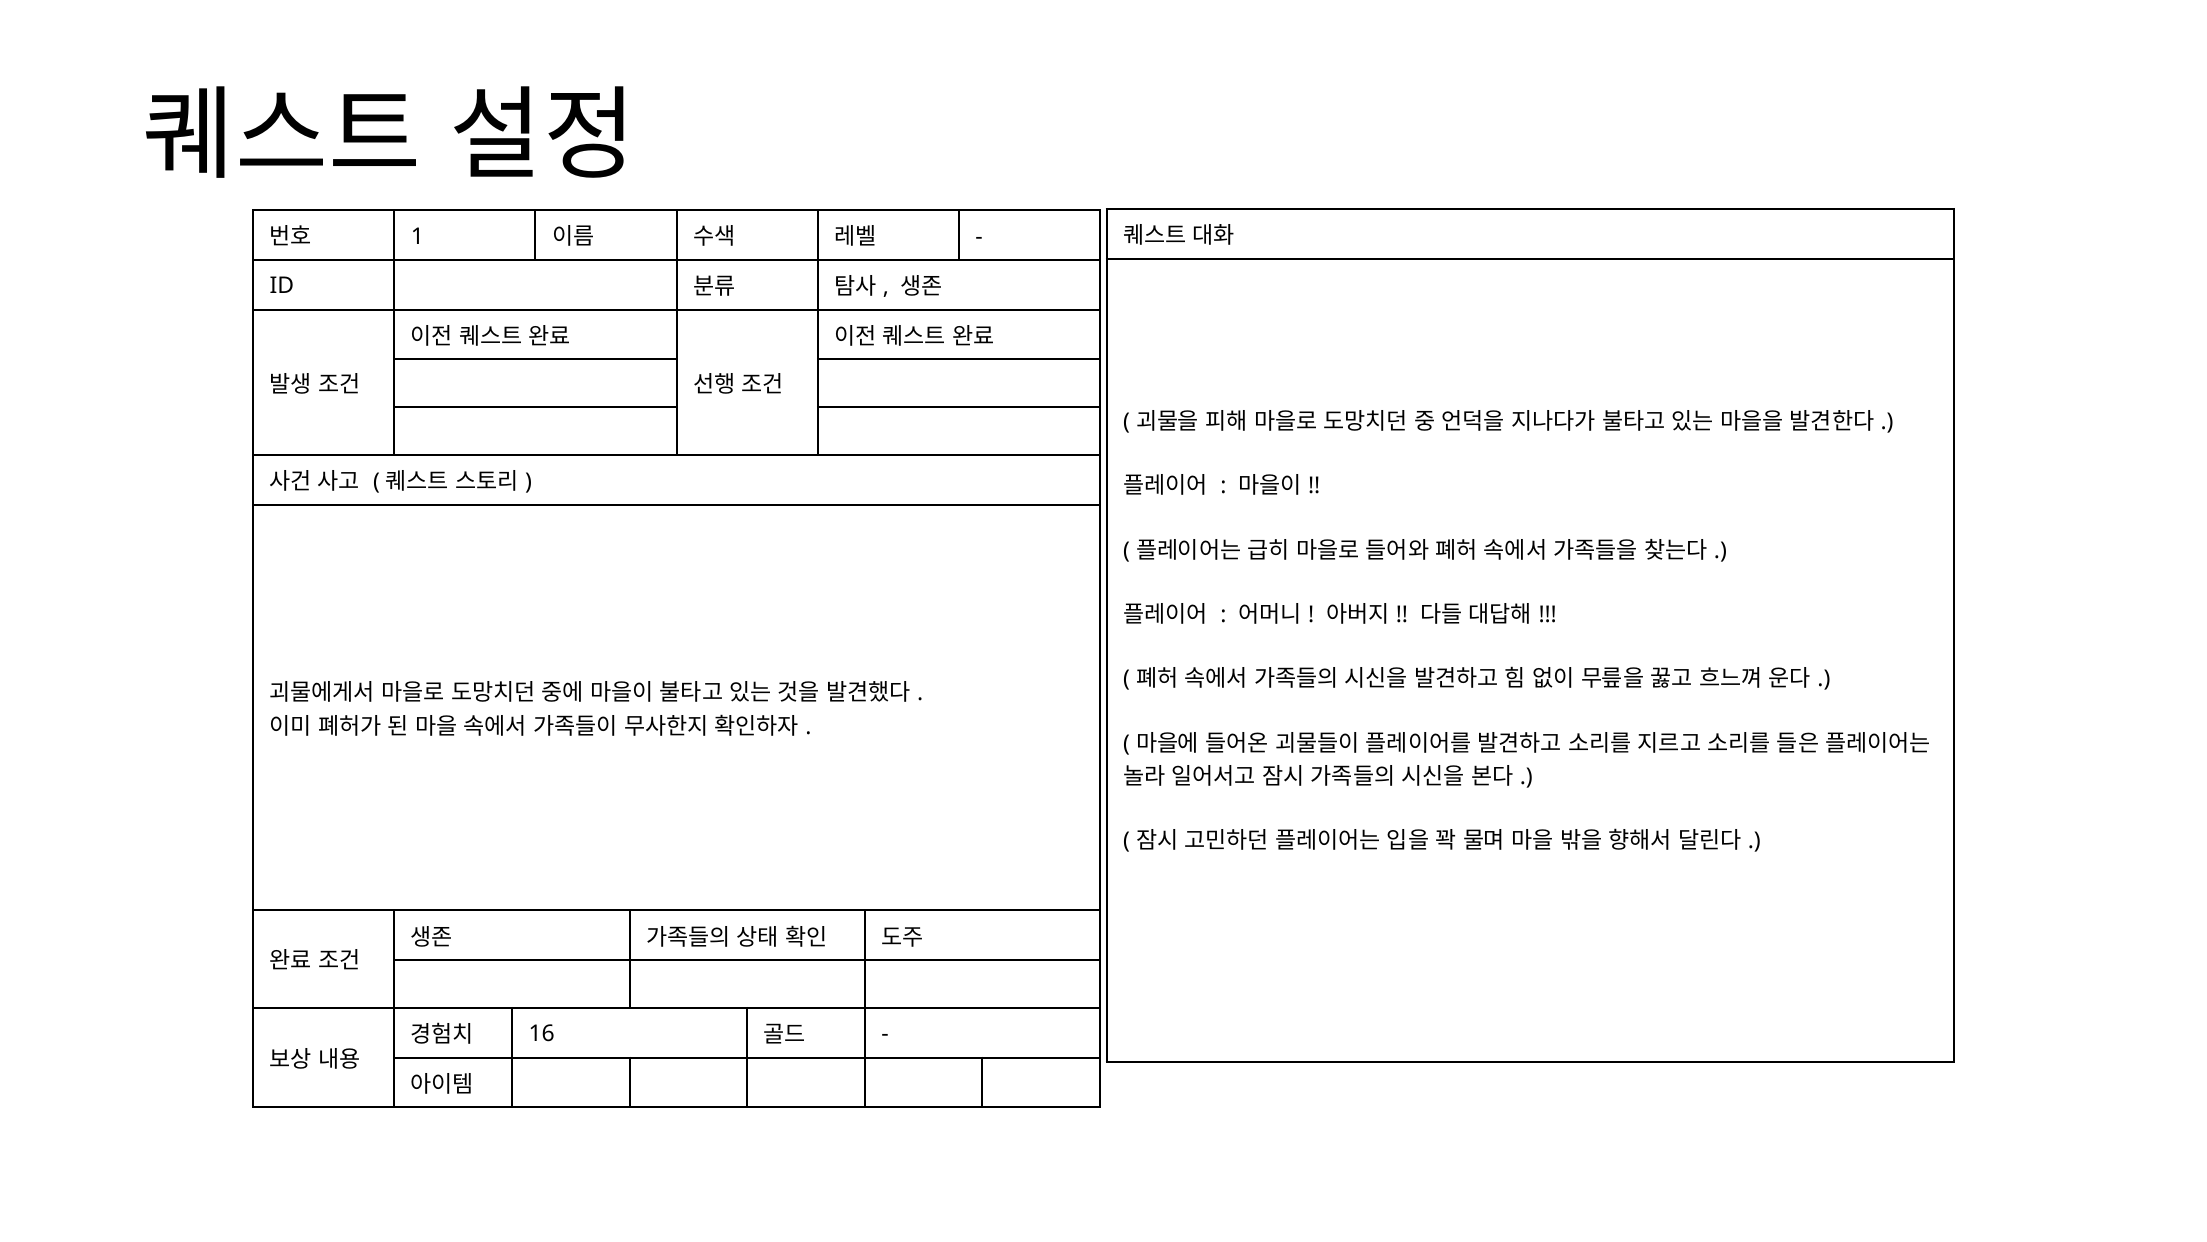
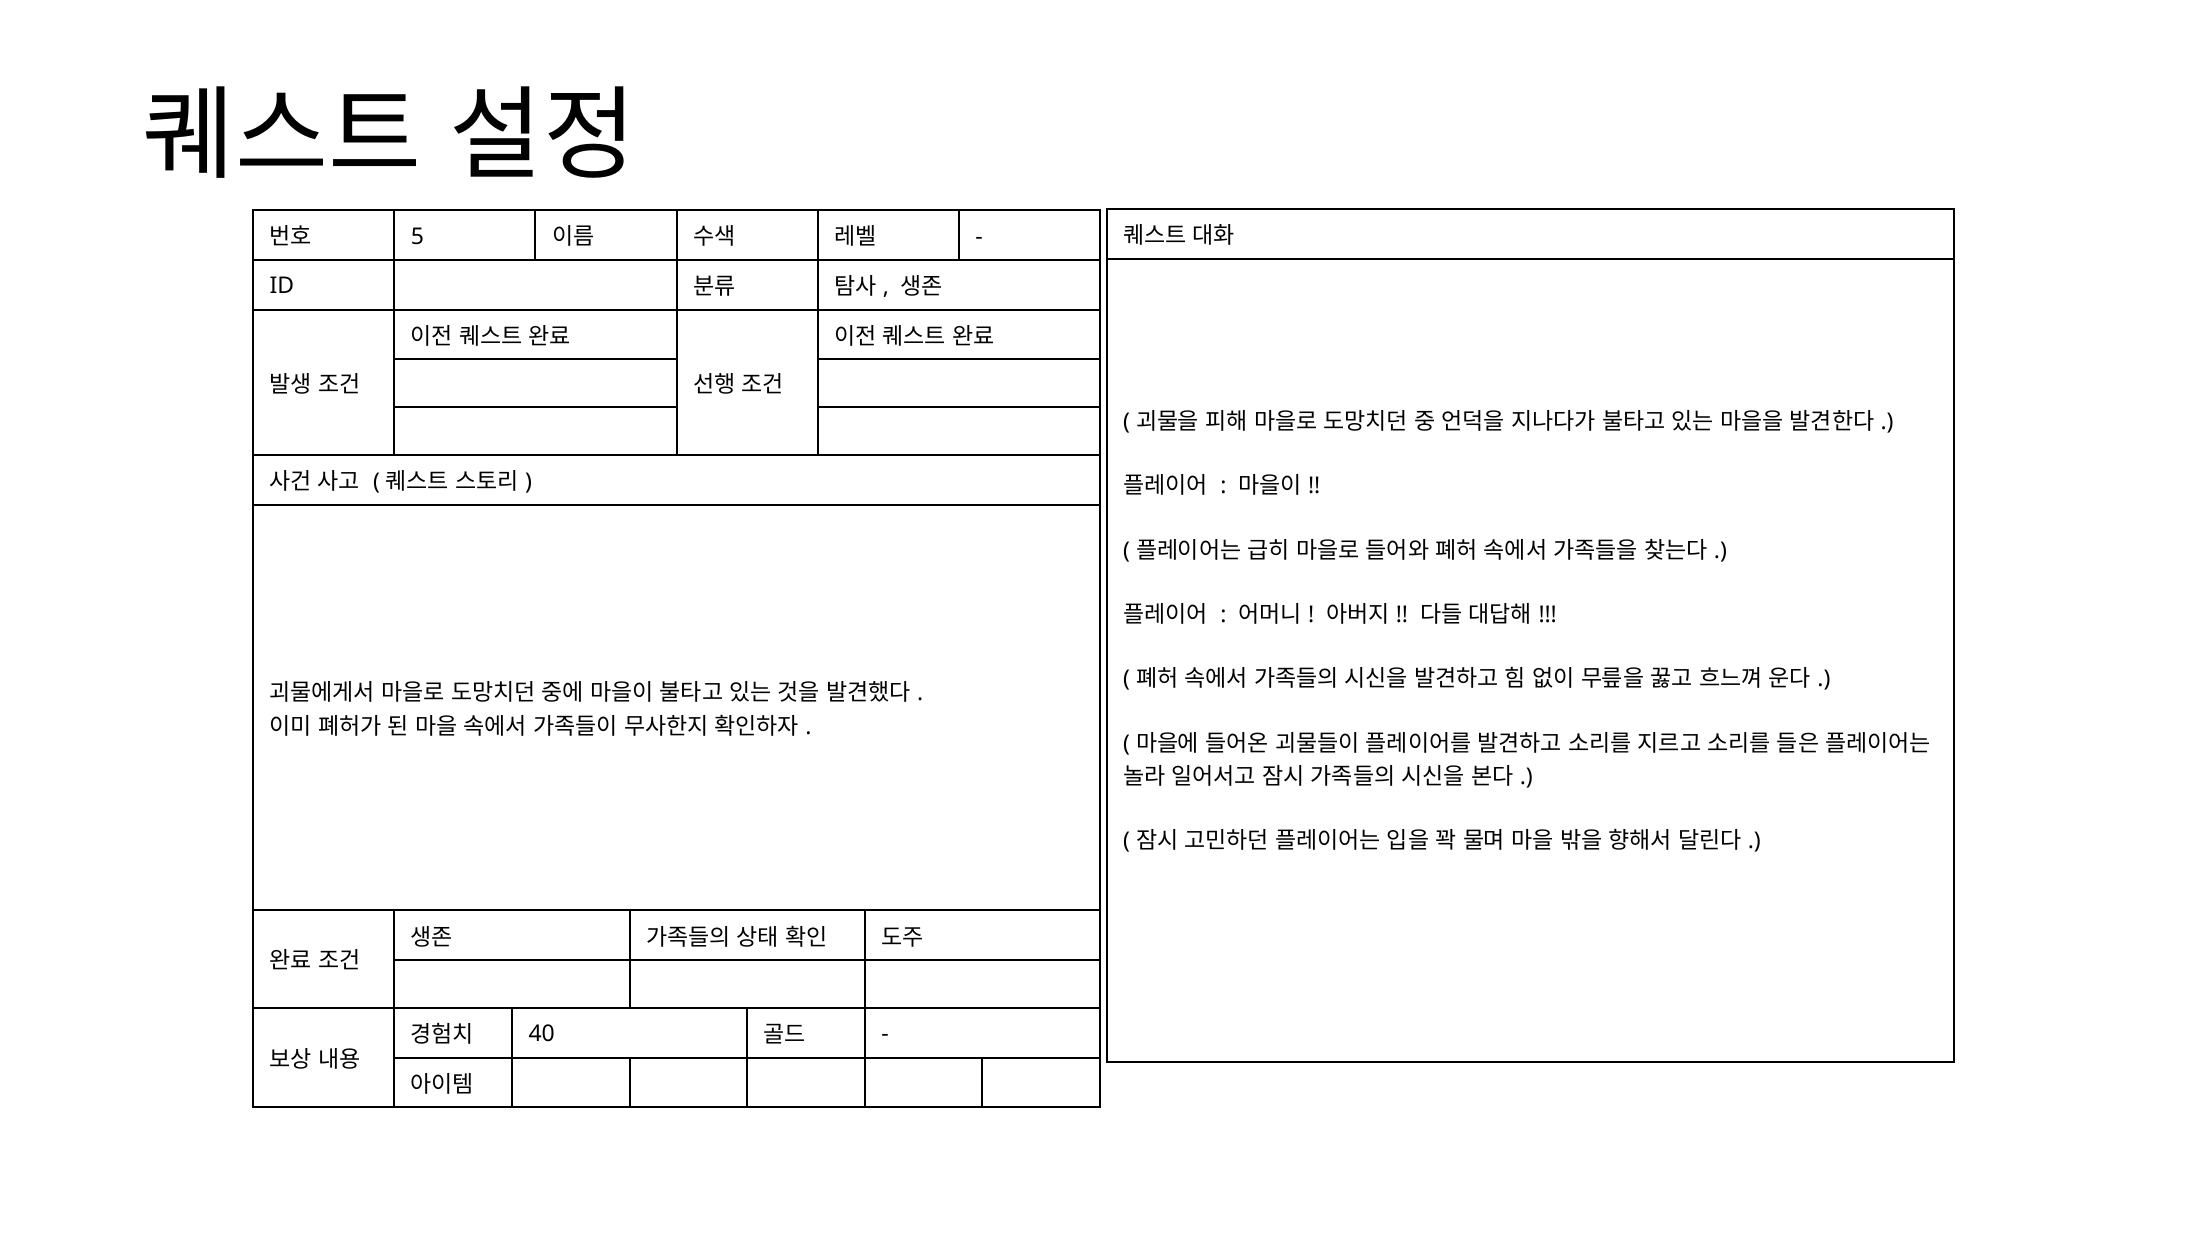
1: 1 -> 5
16: 16 -> 40
